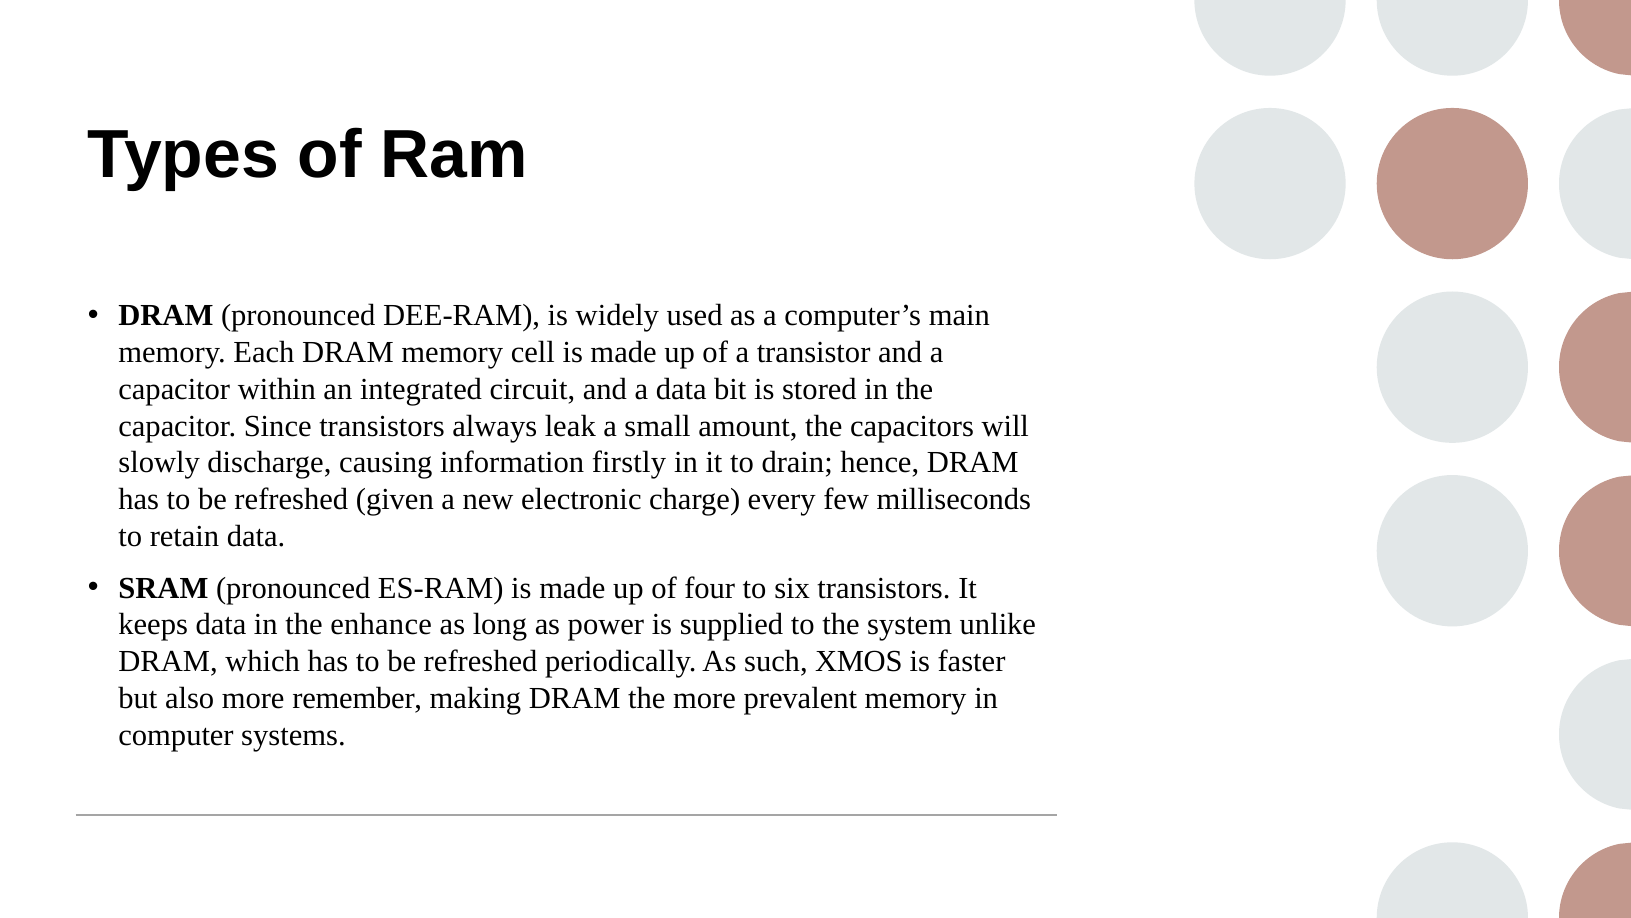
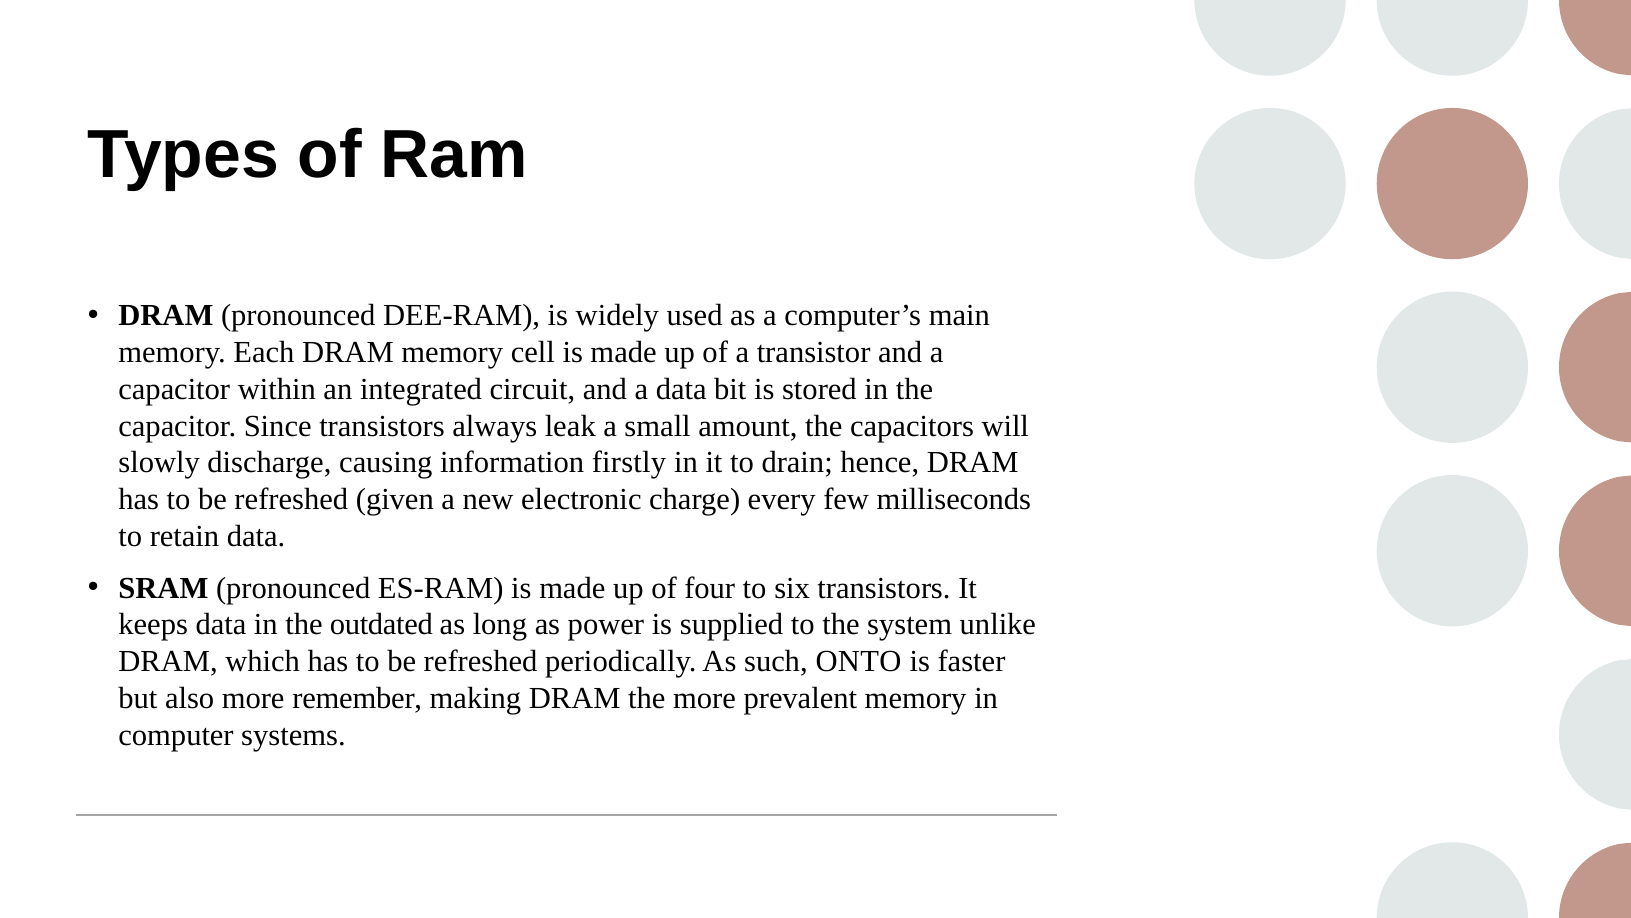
enhance: enhance -> outdated
XMOS: XMOS -> ONTO
